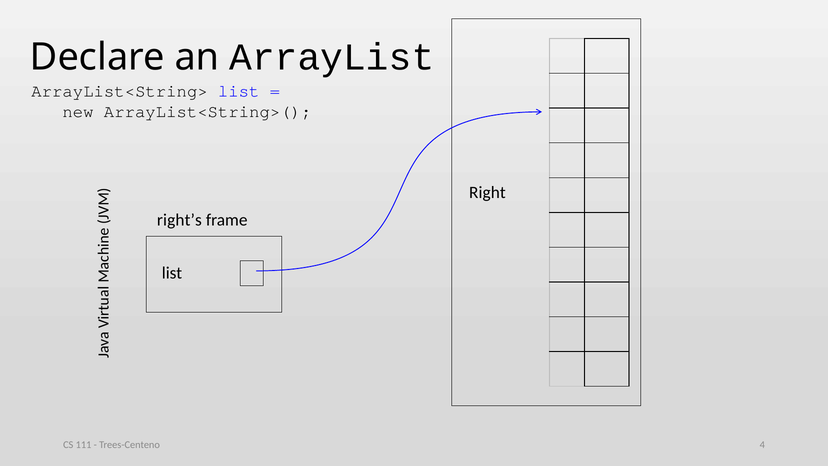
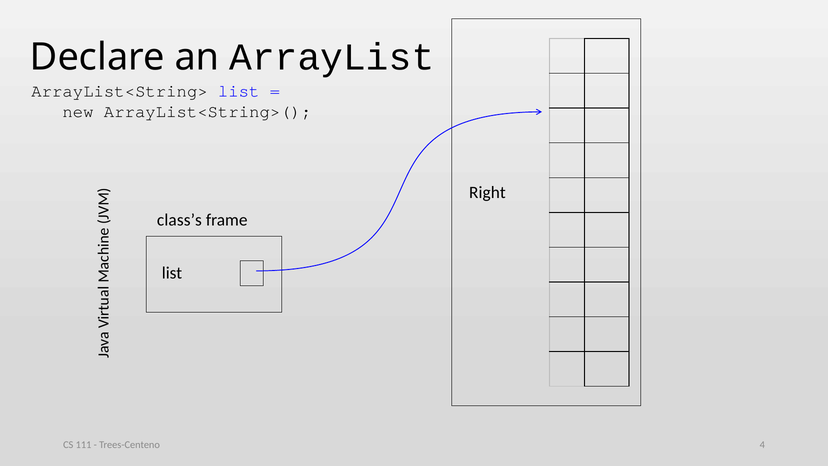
right’s: right’s -> class’s
